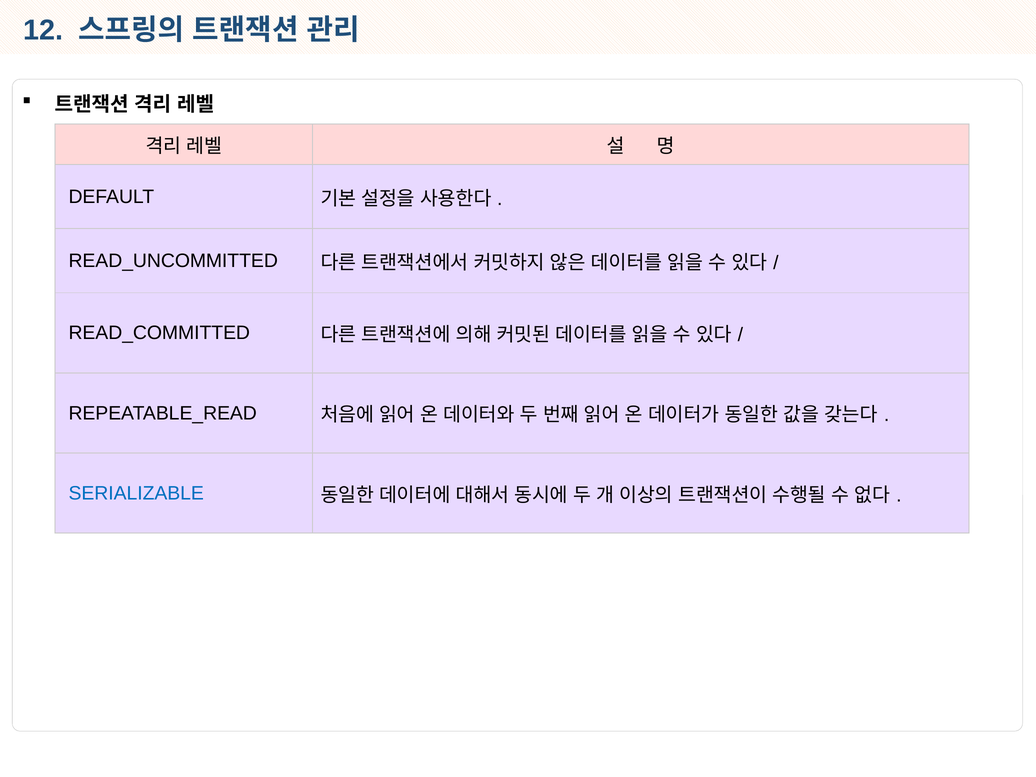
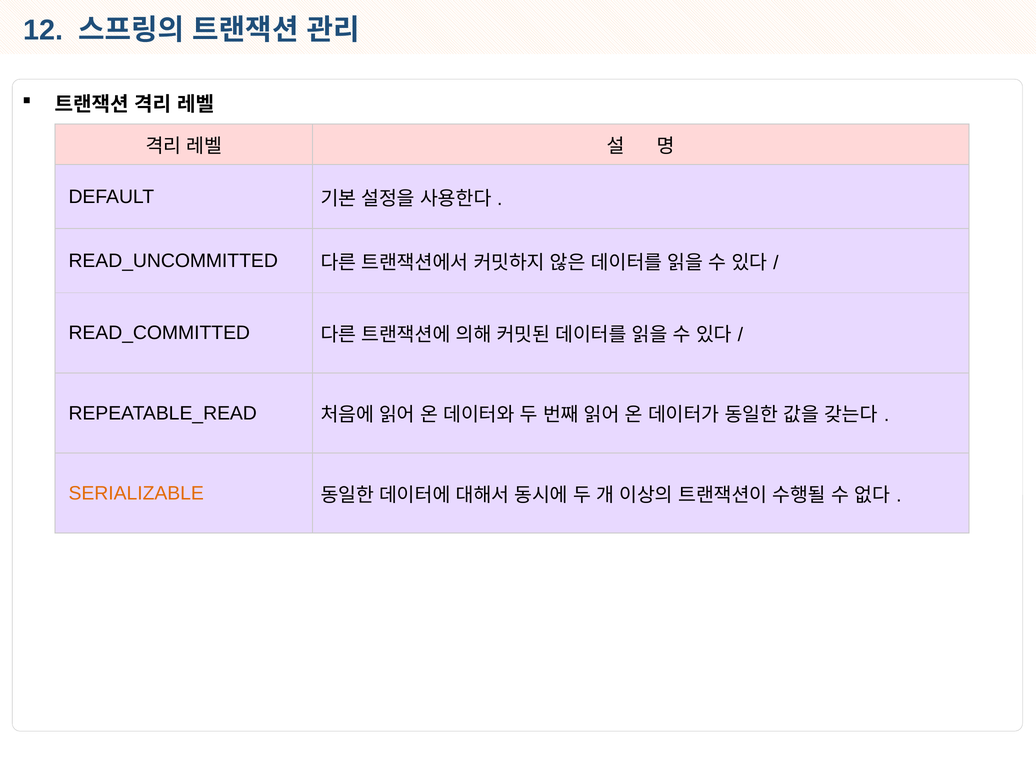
SERIALIZABLE colour: blue -> orange
